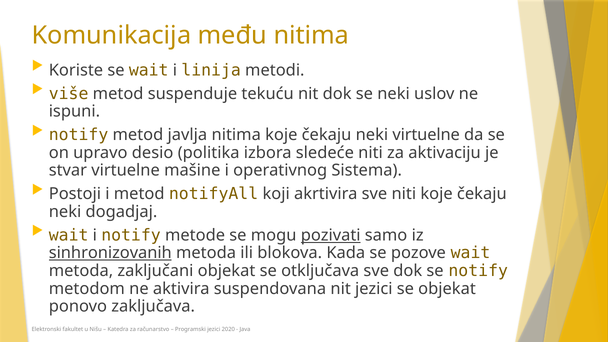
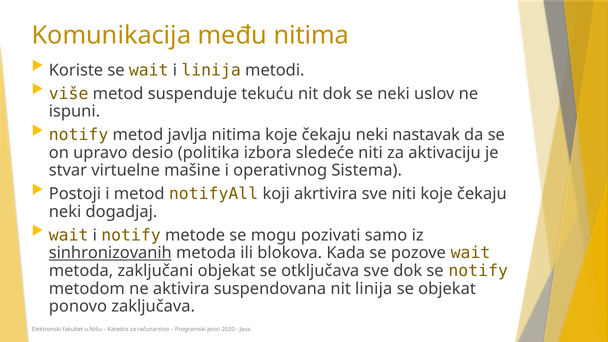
neki virtuelne: virtuelne -> nastavak
pozivati underline: present -> none
nit jezici: jezici -> linija
